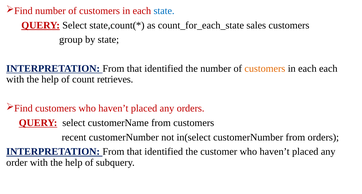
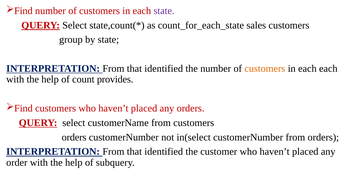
state at (164, 11) colour: blue -> purple
retrieves: retrieves -> provides
recent at (74, 137): recent -> orders
